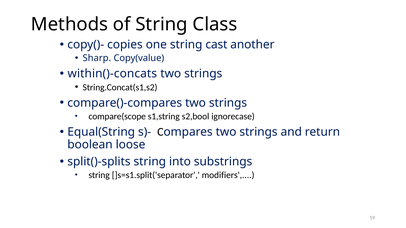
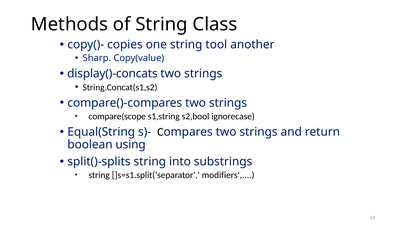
cast: cast -> tool
within()-concats: within()-concats -> display()-concats
loose: loose -> using
